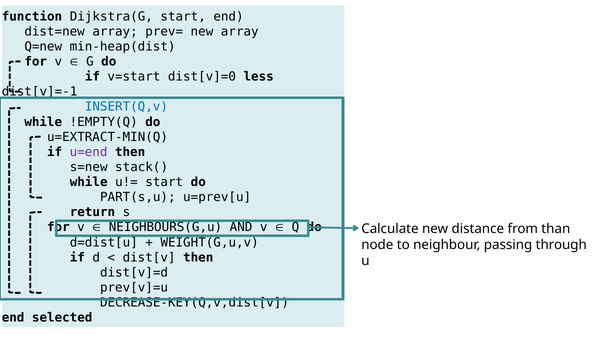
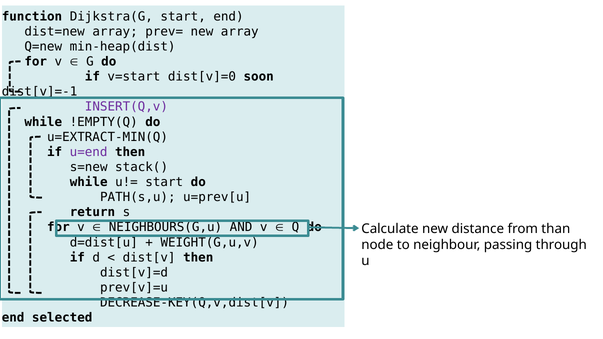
less: less -> soon
INSERT(Q,v colour: blue -> purple
PART(s,u: PART(s,u -> PATH(s,u
